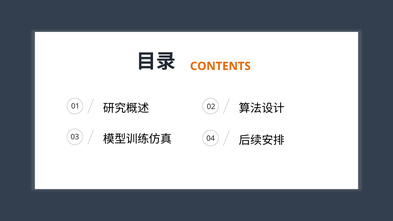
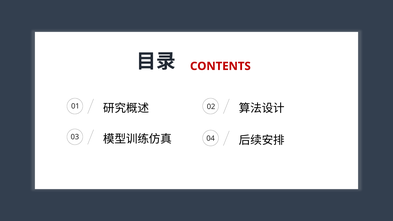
CONTENTS colour: orange -> red
